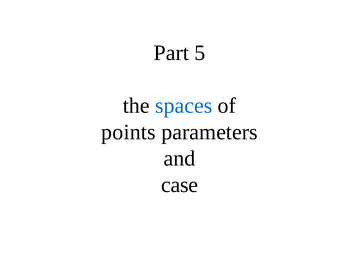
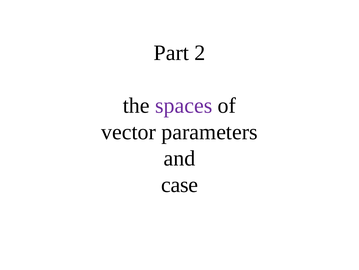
5: 5 -> 2
spaces colour: blue -> purple
points: points -> vector
